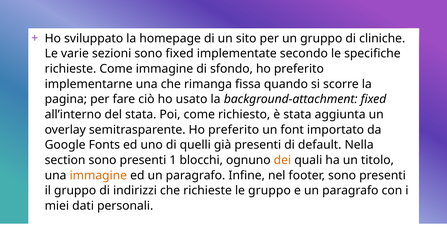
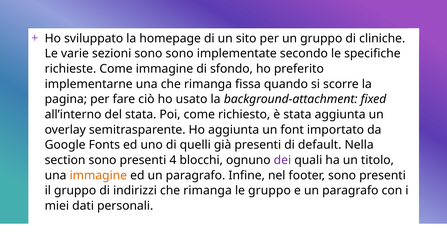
sono fixed: fixed -> sono
semitrasparente Ho preferito: preferito -> aggiunta
1: 1 -> 4
dei colour: orange -> purple
indirizzi che richieste: richieste -> rimanga
